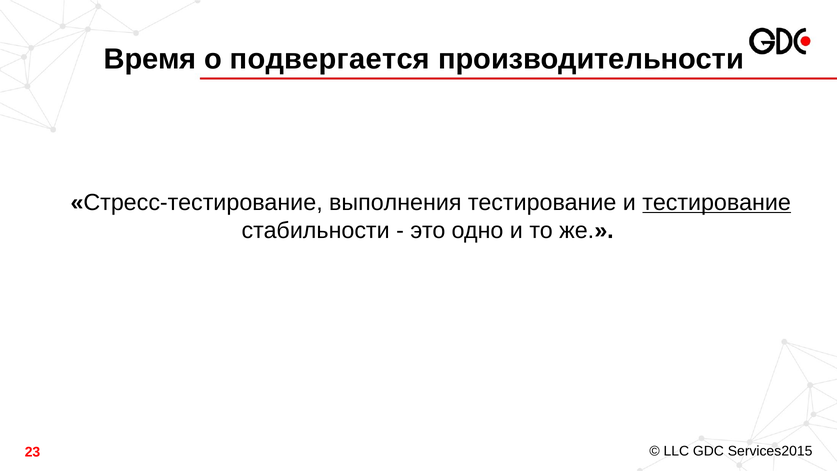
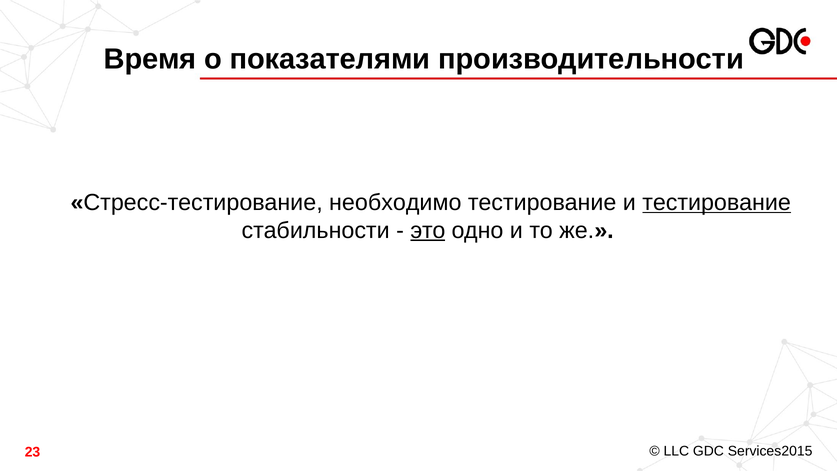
подвергается: подвергается -> показателями
выполнения: выполнения -> необходимо
это underline: none -> present
